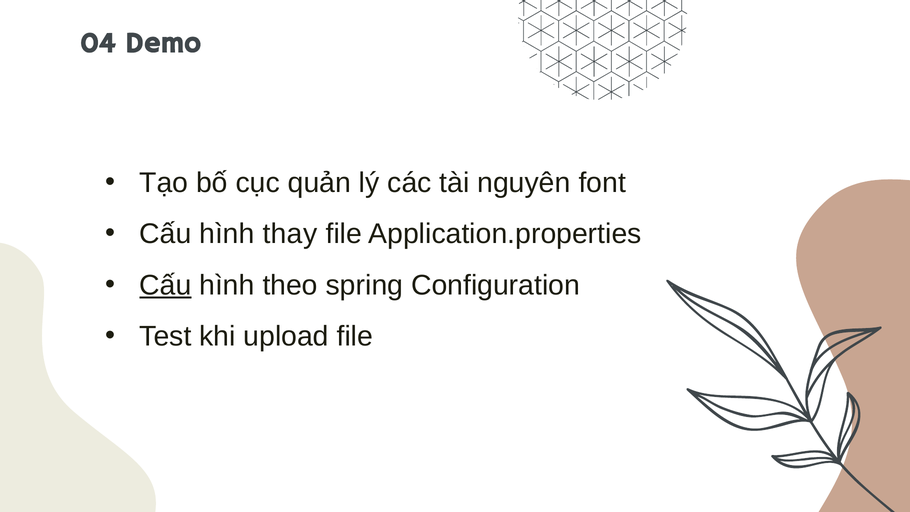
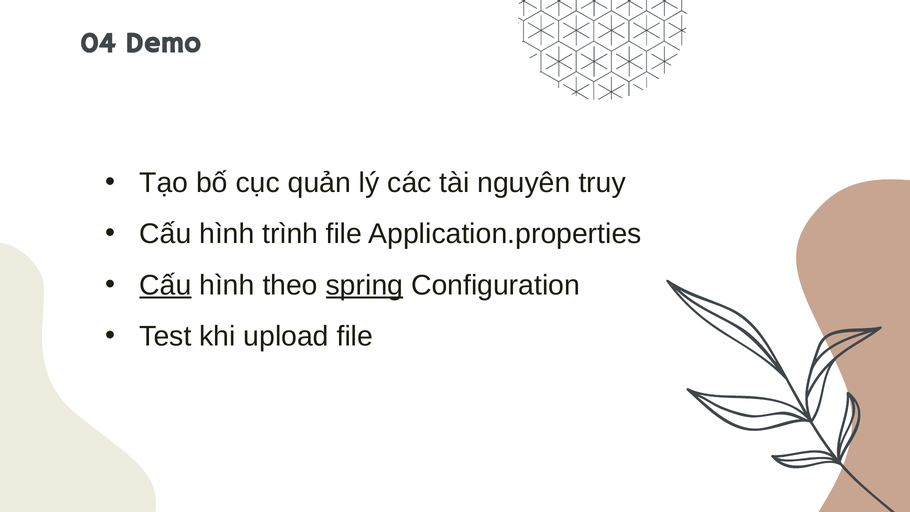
font: font -> truy
thay: thay -> trình
spring underline: none -> present
